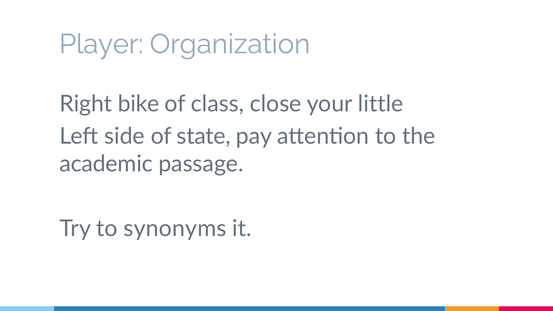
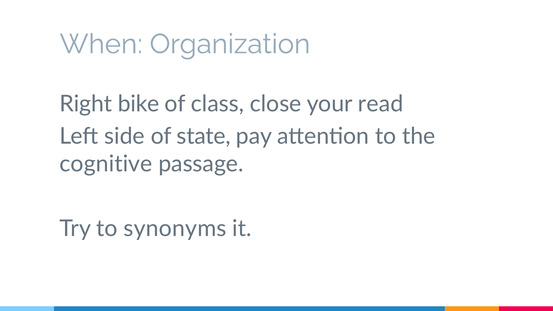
Player: Player -> When
little: little -> read
academic: academic -> cognitive
